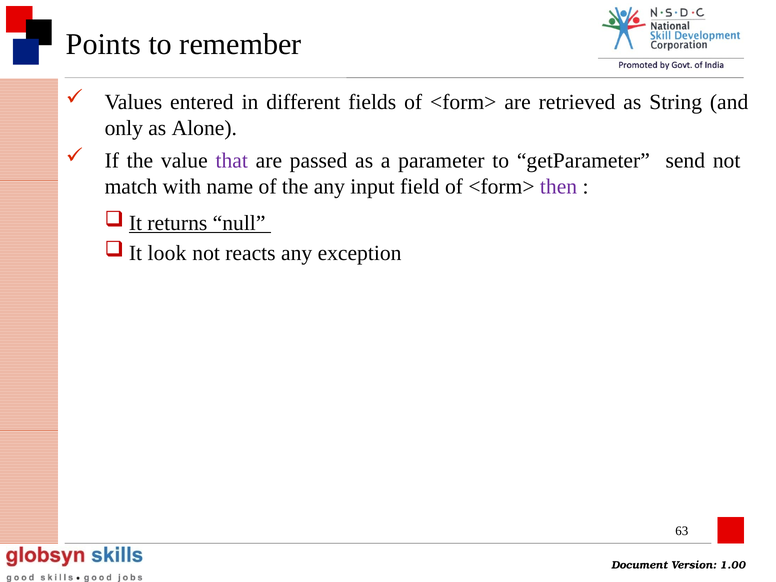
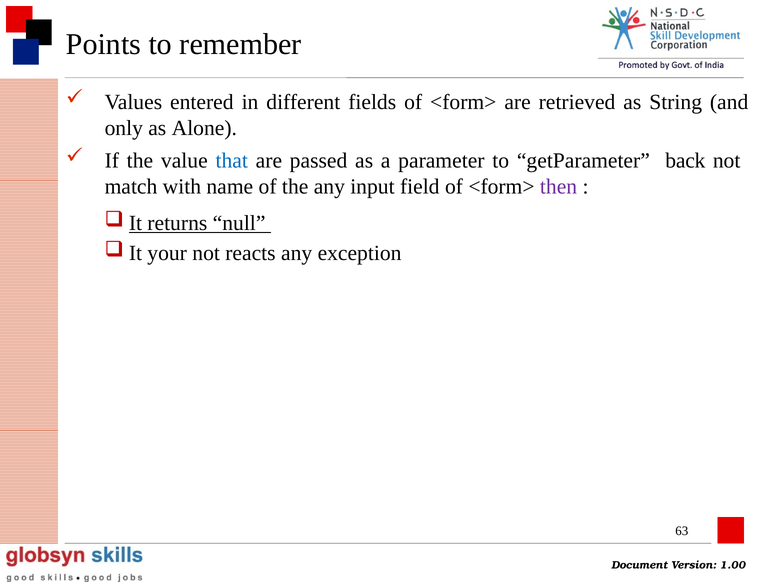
that colour: purple -> blue
send: send -> back
look: look -> your
